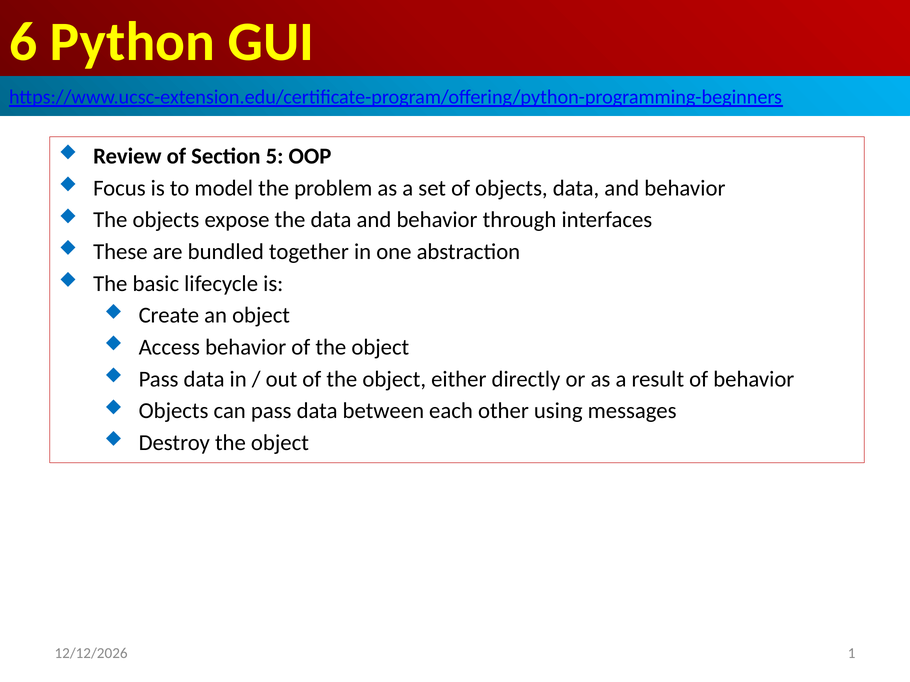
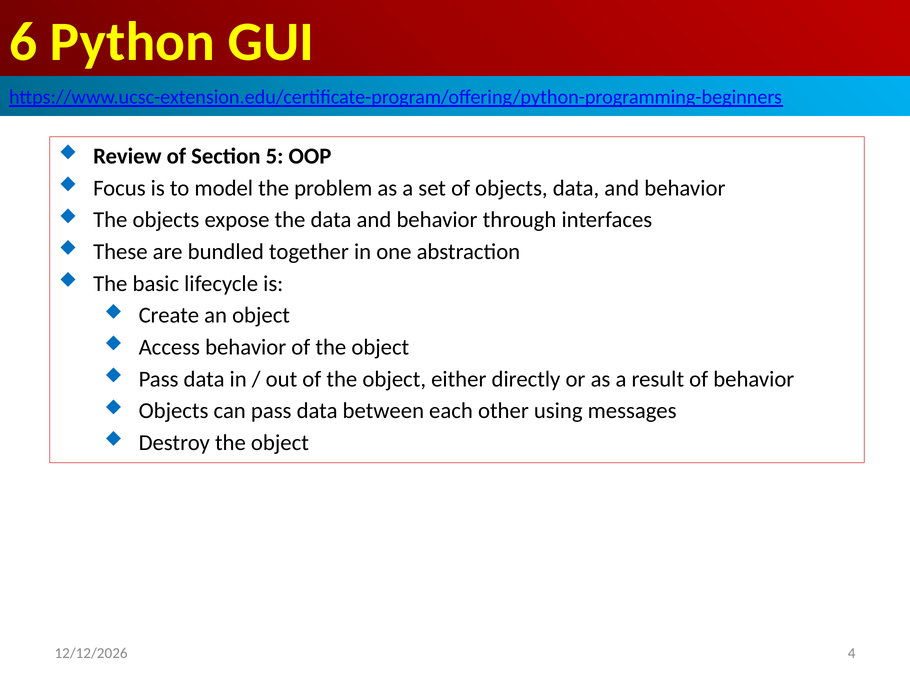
1: 1 -> 4
